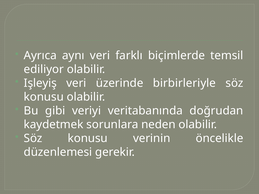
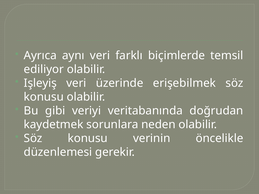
birbirleriyle: birbirleriyle -> erişebilmek
